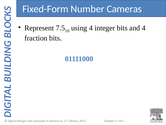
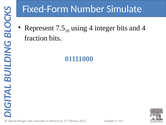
Cameras: Cameras -> Simulate
